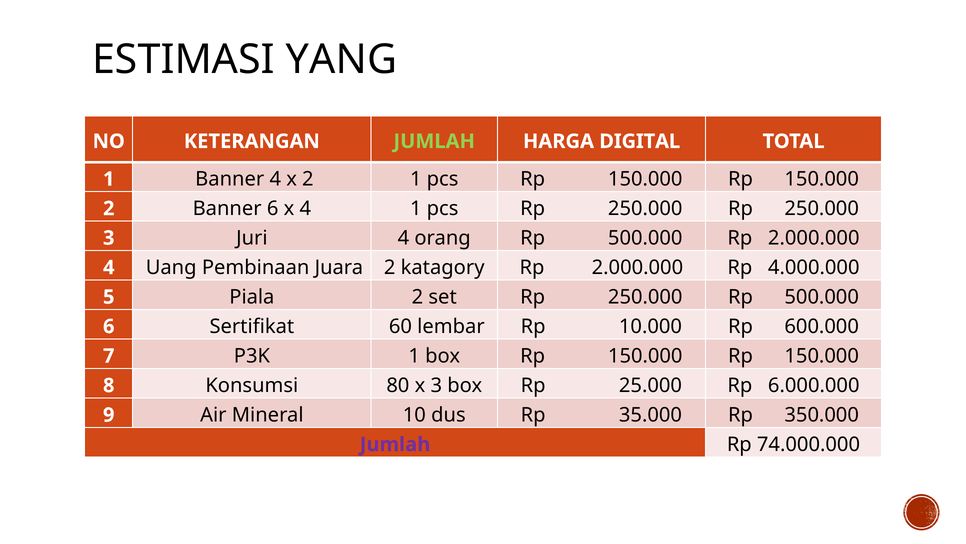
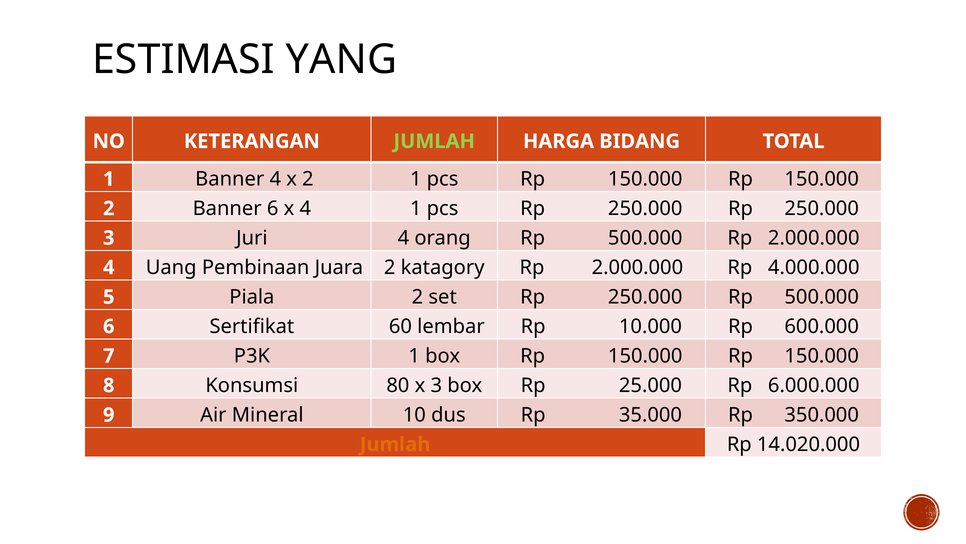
DIGITAL: DIGITAL -> BIDANG
Jumlah at (395, 444) colour: purple -> orange
74.000.000: 74.000.000 -> 14.020.000
